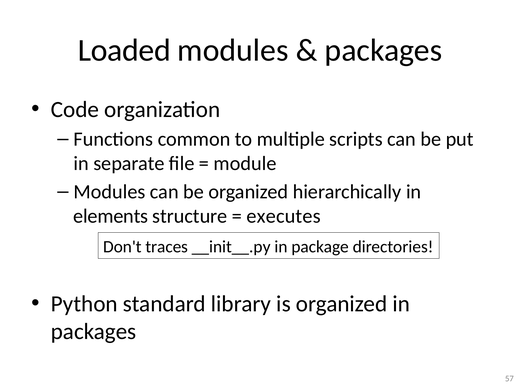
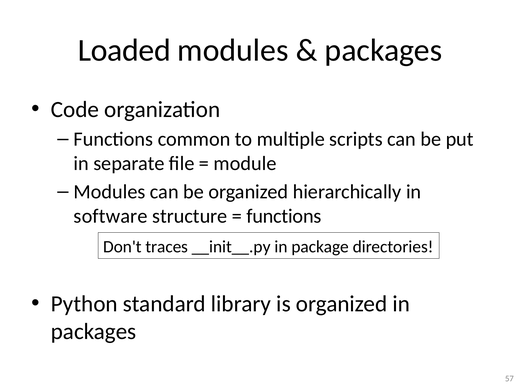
elements: elements -> software
executes at (284, 216): executes -> functions
